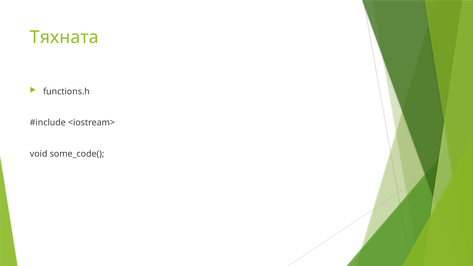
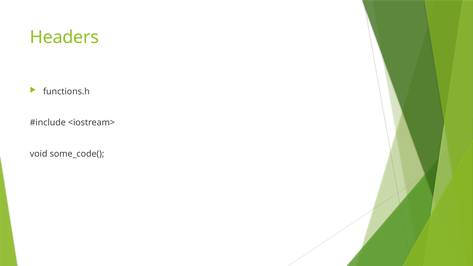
Тяхната: Тяхната -> Headers
